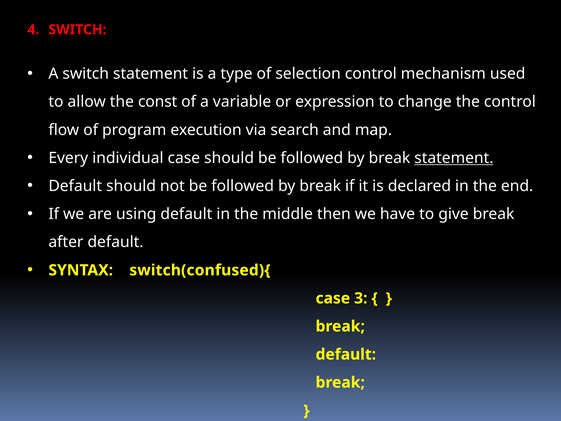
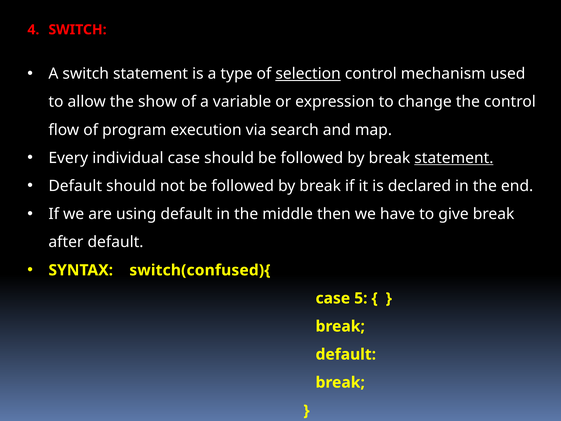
selection underline: none -> present
const: const -> show
3: 3 -> 5
